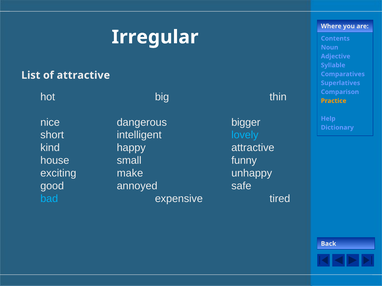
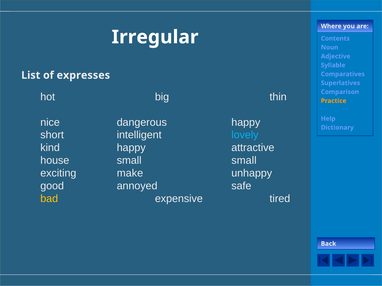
of attractive: attractive -> expresses
dangerous bigger: bigger -> happy
small funny: funny -> small
bad colour: light blue -> yellow
